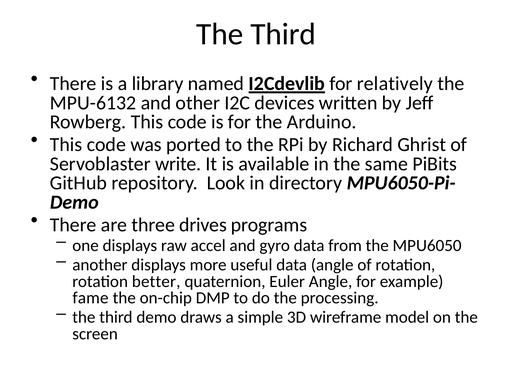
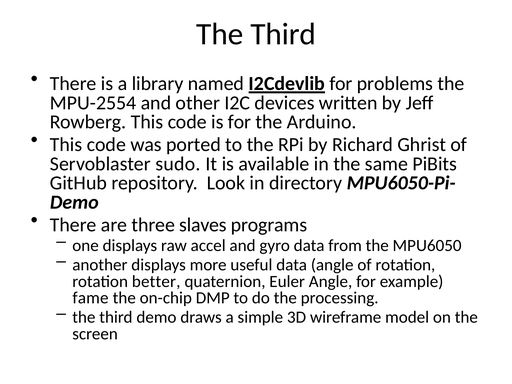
relatively: relatively -> problems
MPU-6132: MPU-6132 -> MPU-2554
write: write -> sudo
drives: drives -> slaves
